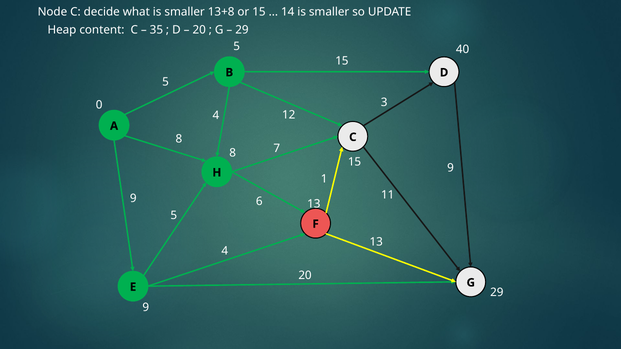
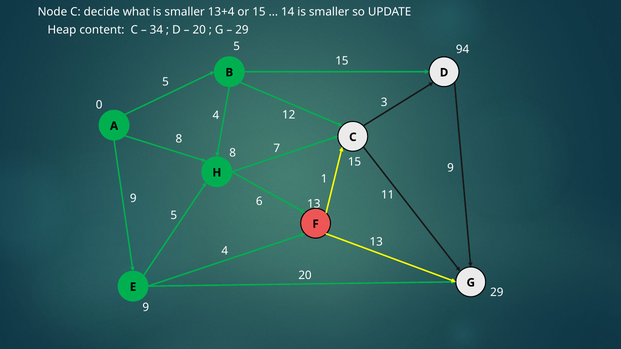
13+8: 13+8 -> 13+4
35: 35 -> 34
40: 40 -> 94
